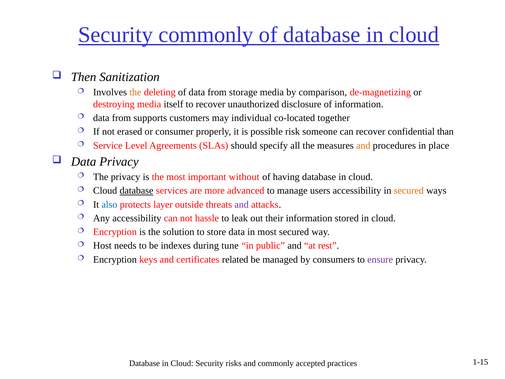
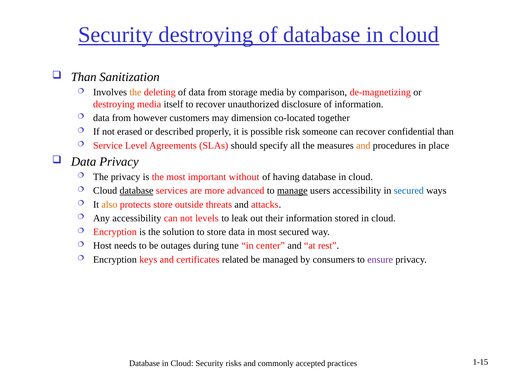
Security commonly: commonly -> destroying
Then at (84, 77): Then -> Than
supports: supports -> however
individual: individual -> dimension
consumer: consumer -> described
manage underline: none -> present
secured at (409, 191) colour: orange -> blue
also colour: blue -> orange
protects layer: layer -> store
and at (242, 204) colour: purple -> black
hassle: hassle -> levels
indexes: indexes -> outages
public: public -> center
